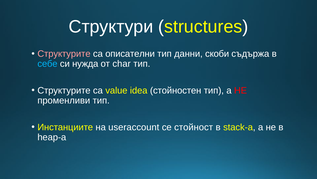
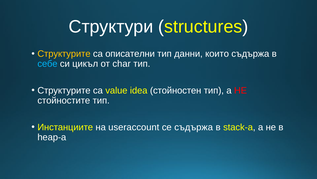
Структурите at (64, 54) colour: pink -> yellow
скоби: скоби -> които
нужда: нужда -> цикъл
променливи: променливи -> стойностите
се стойност: стойност -> съдържа
